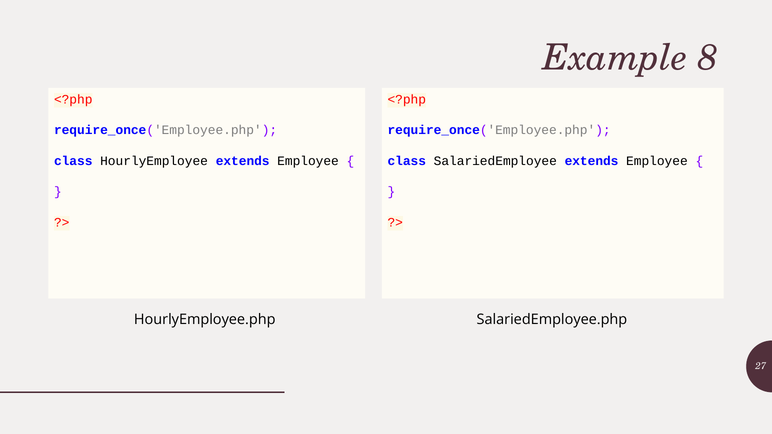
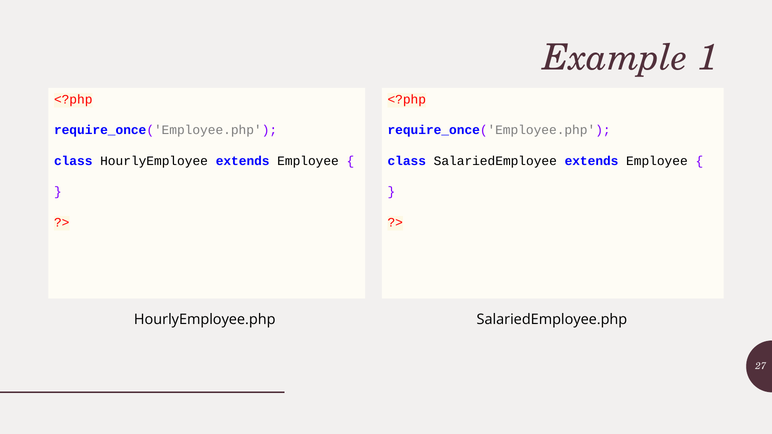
8: 8 -> 1
